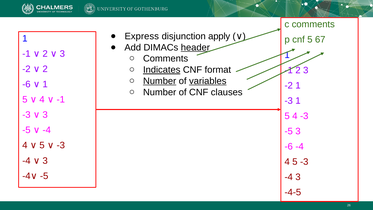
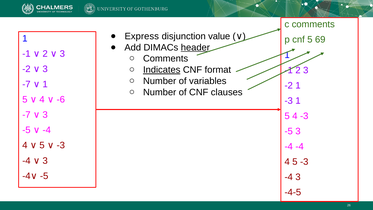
apply: apply -> value
67: 67 -> 69
-2 2: 2 -> 3
Number at (160, 81) underline: present -> none
variables underline: present -> none
-6 at (26, 84): -6 -> -7
4 -1: -1 -> -6
-3 at (26, 115): -3 -> -7
-6 at (289, 146): -6 -> -4
